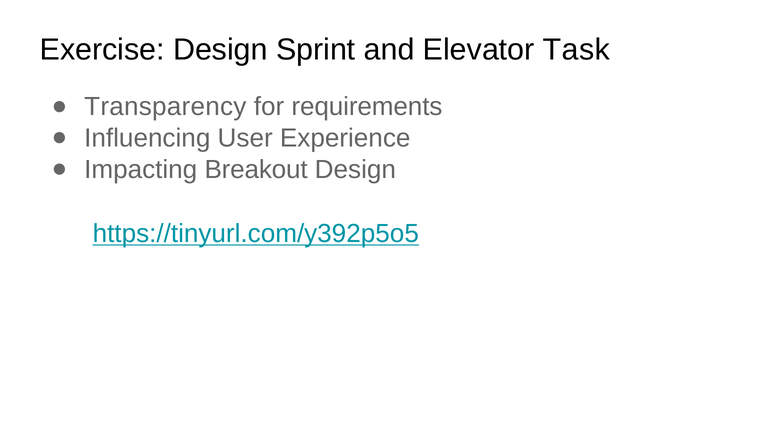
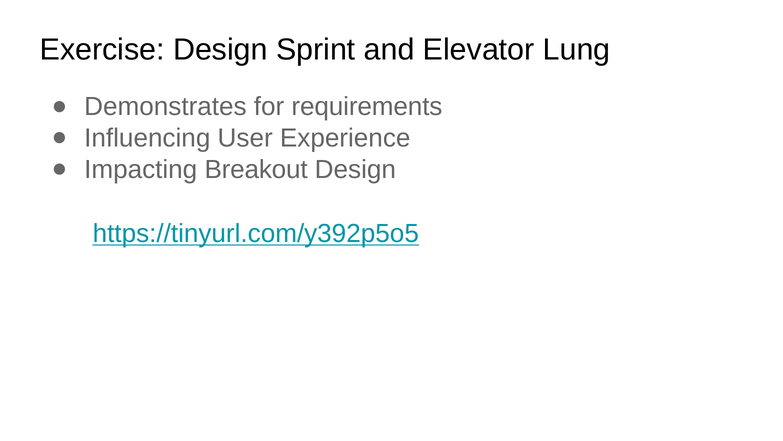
Task: Task -> Lung
Transparency: Transparency -> Demonstrates
